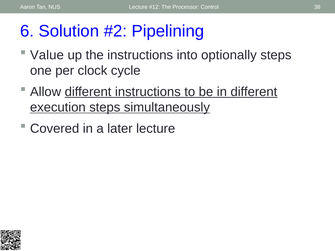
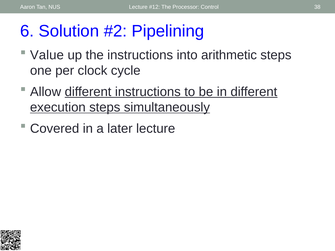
optionally: optionally -> arithmetic
